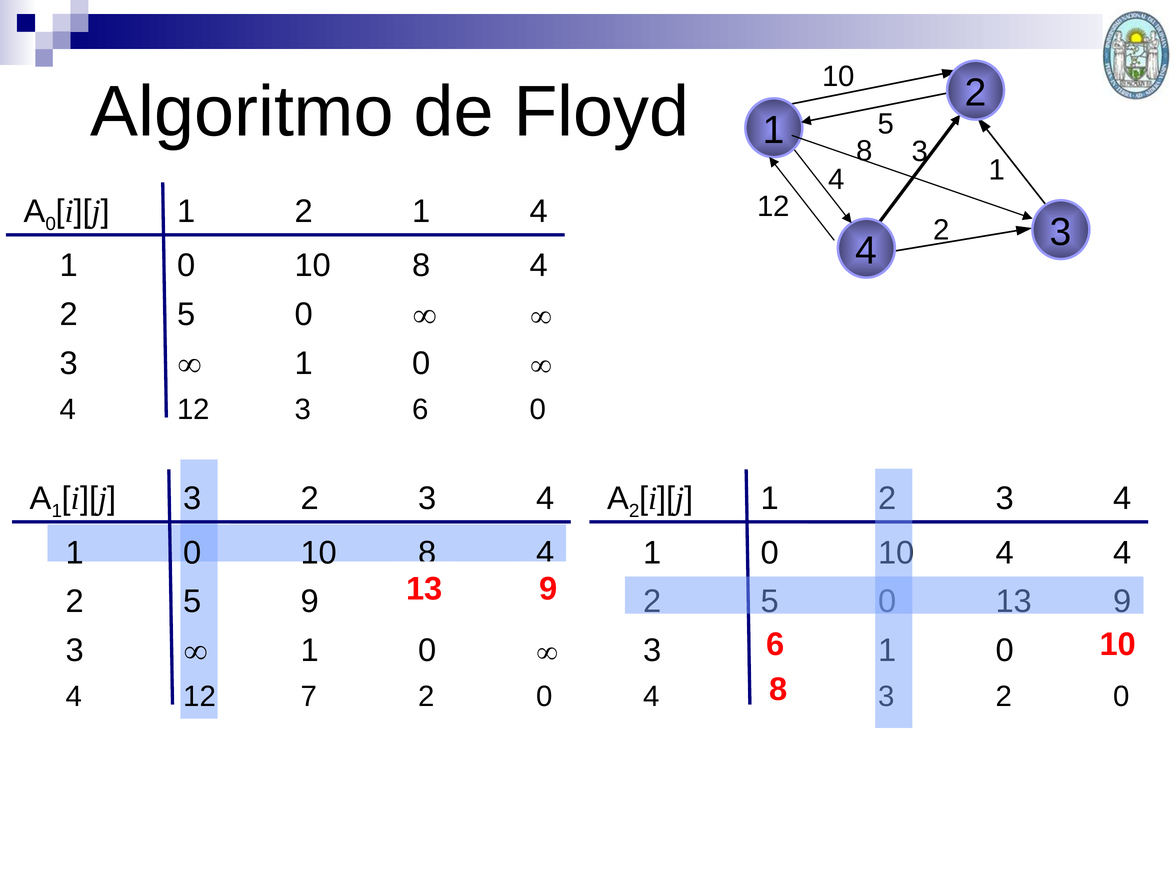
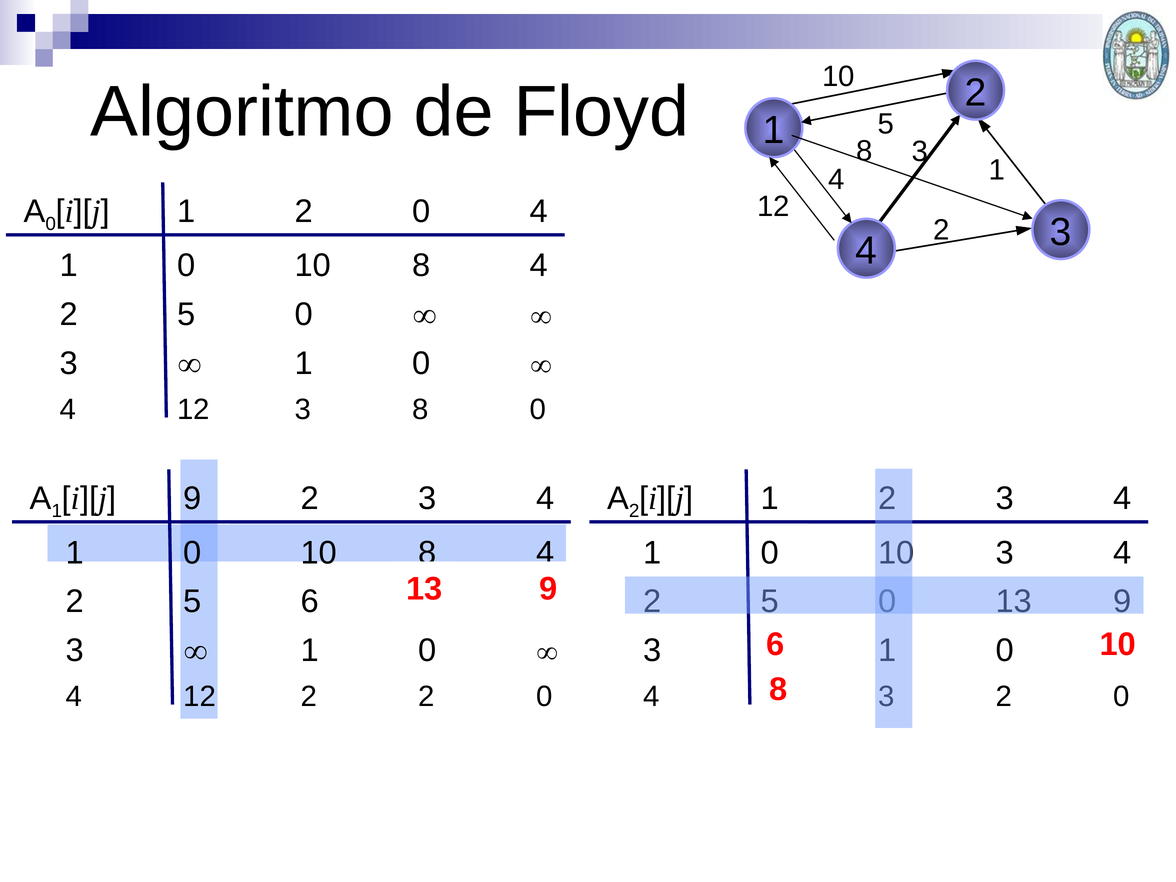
1 2 1: 1 -> 0
3 6: 6 -> 8
3 at (192, 498): 3 -> 9
4 at (1005, 553): 4 -> 3
5 9: 9 -> 6
12 7: 7 -> 2
